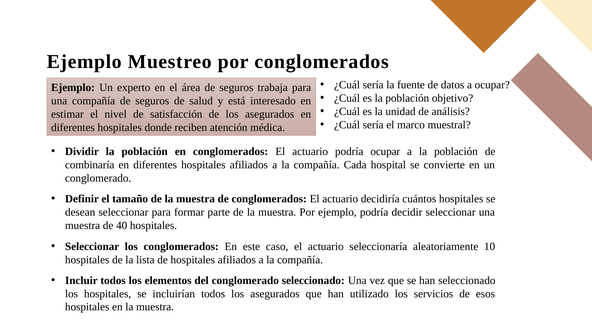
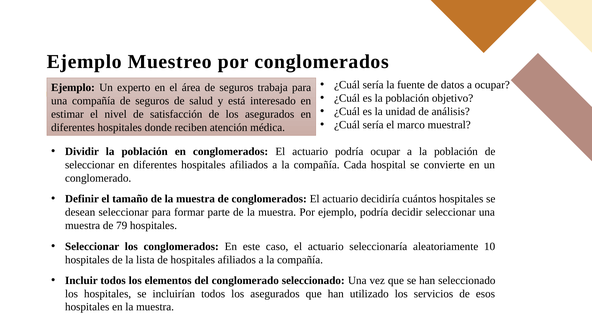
combinaría at (90, 165): combinaría -> seleccionar
40: 40 -> 79
